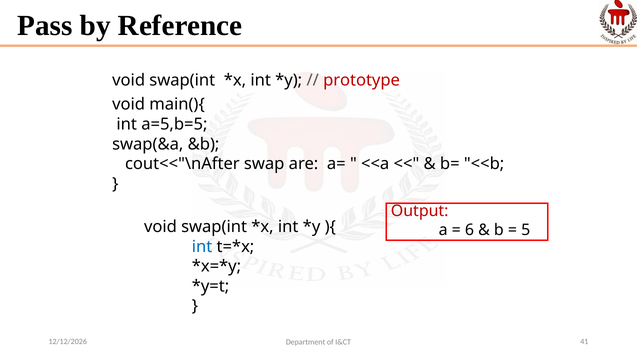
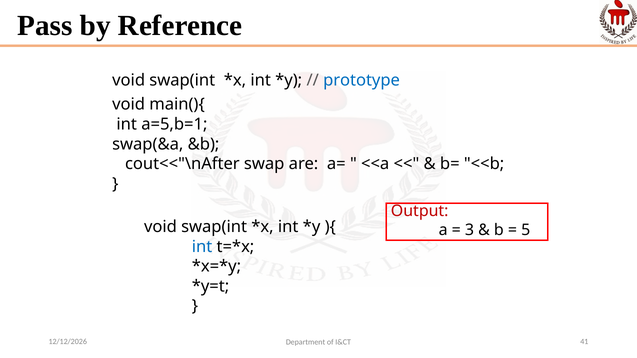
prototype colour: red -> blue
a=5,b=5: a=5,b=5 -> a=5,b=1
6: 6 -> 3
